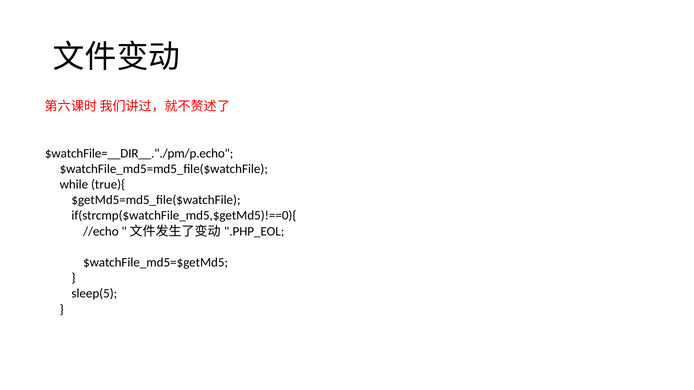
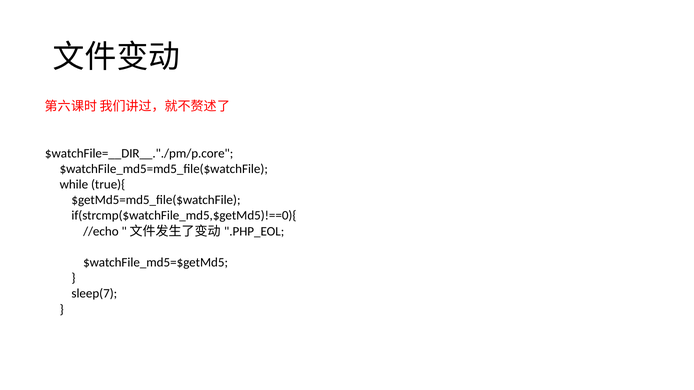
$watchFile=__DIR__."./pm/p.echo: $watchFile=__DIR__."./pm/p.echo -> $watchFile=__DIR__."./pm/p.core
sleep(5: sleep(5 -> sleep(7
